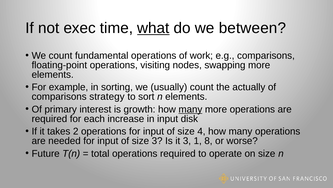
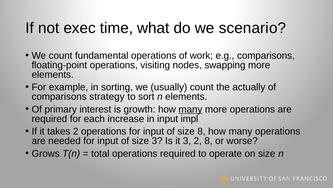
what underline: present -> none
between: between -> scenario
disk: disk -> impl
size 4: 4 -> 8
3 1: 1 -> 2
Future: Future -> Grows
